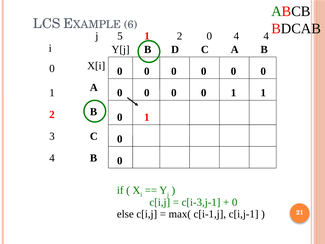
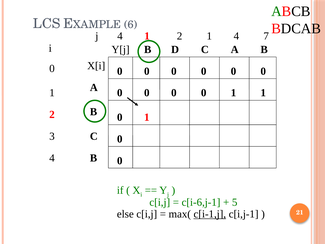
j 5: 5 -> 4
2 0: 0 -> 1
4 4: 4 -> 7
c[i-3,j-1: c[i-3,j-1 -> c[i-6,j-1
0 at (235, 202): 0 -> 5
c[i-1,j underline: none -> present
